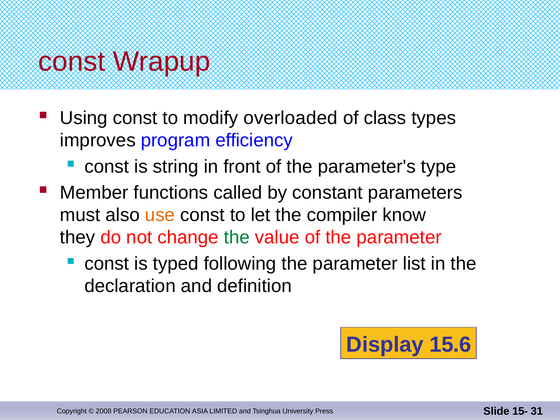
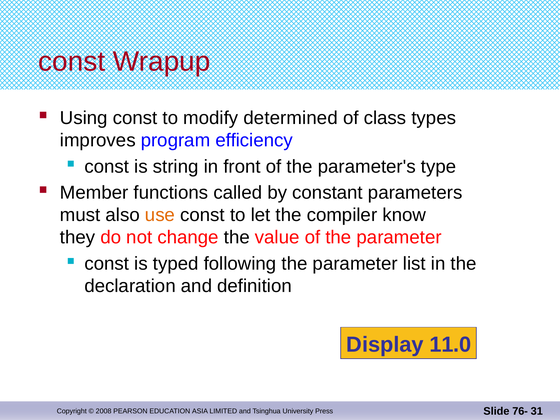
overloaded: overloaded -> determined
the at (237, 237) colour: green -> black
15.6: 15.6 -> 11.0
15-: 15- -> 76-
